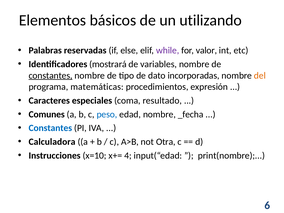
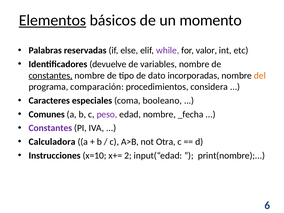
Elementos underline: none -> present
utilizando: utilizando -> momento
mostrará: mostrará -> devuelve
matemáticas: matemáticas -> comparación
expresión: expresión -> considera
resultado: resultado -> booleano
peso colour: blue -> purple
Constantes at (50, 128) colour: blue -> purple
4: 4 -> 2
